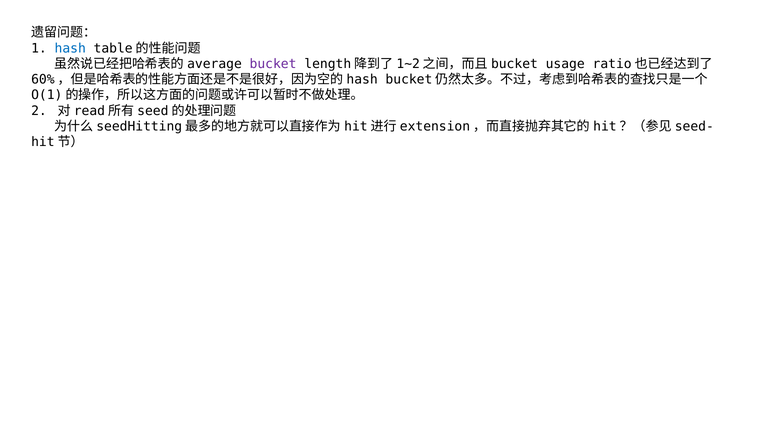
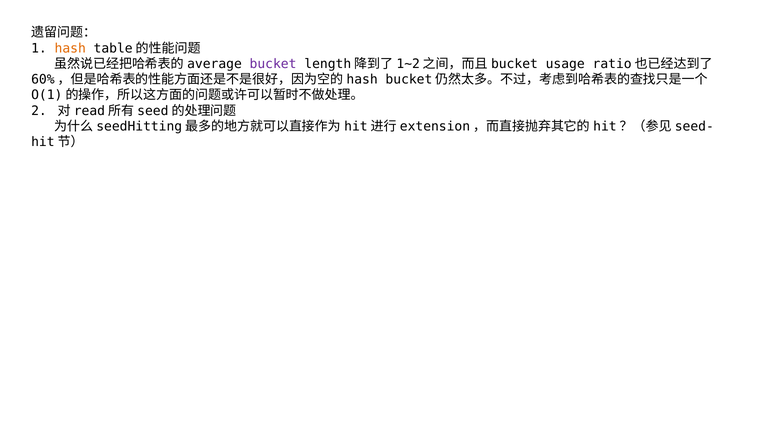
hash at (70, 48) colour: blue -> orange
